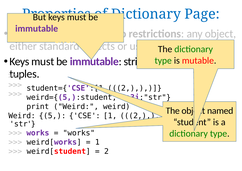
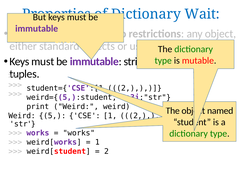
Page: Page -> Wait
